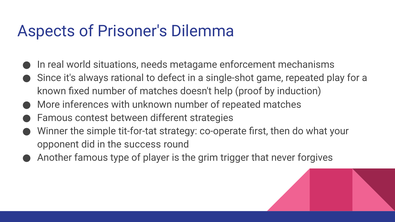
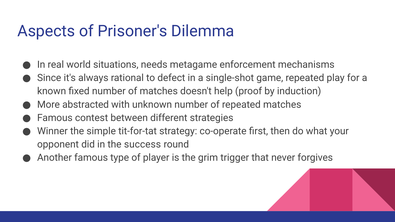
inferences: inferences -> abstracted
